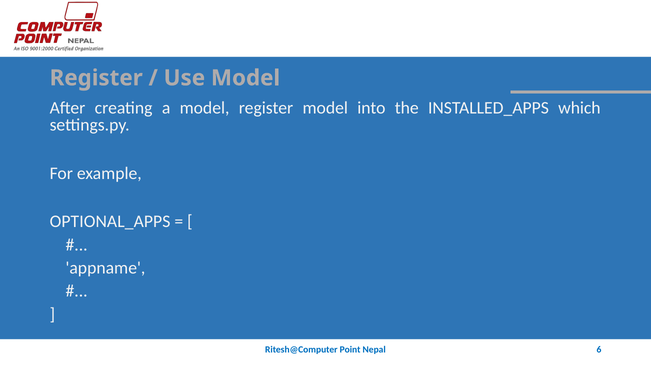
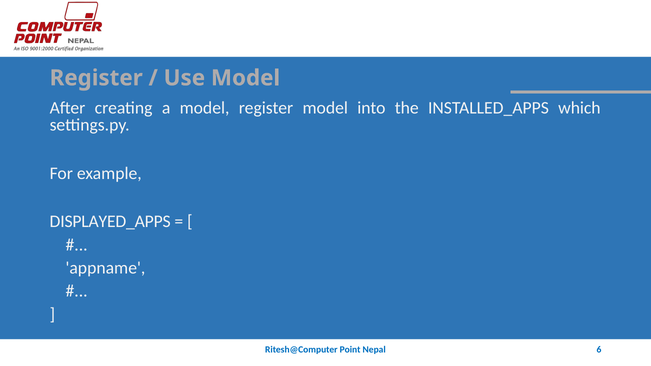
OPTIONAL_APPS: OPTIONAL_APPS -> DISPLAYED_APPS
